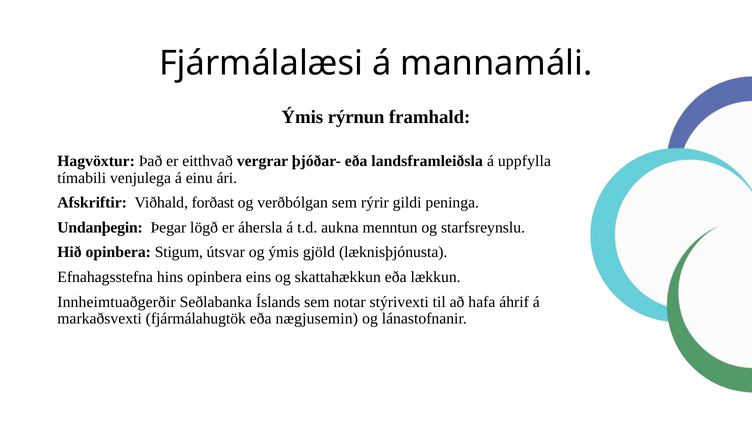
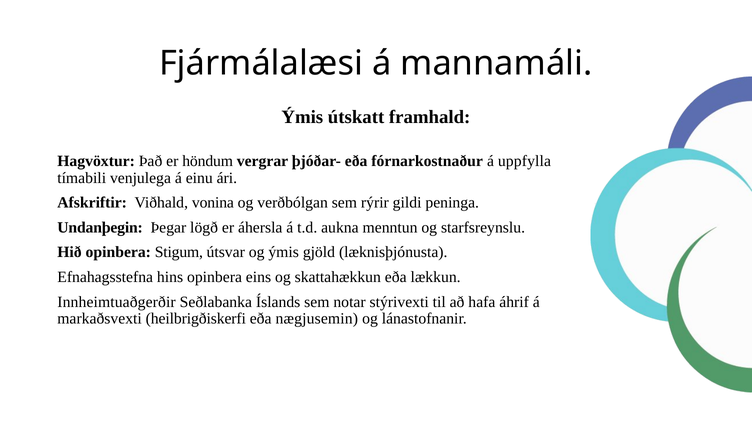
rýrnun: rýrnun -> útskatt
eitthvað: eitthvað -> höndum
landsframleiðsla: landsframleiðsla -> fórnarkostnaður
forðast: forðast -> vonina
fjármálahugtök: fjármálahugtök -> heilbrigðiskerfi
